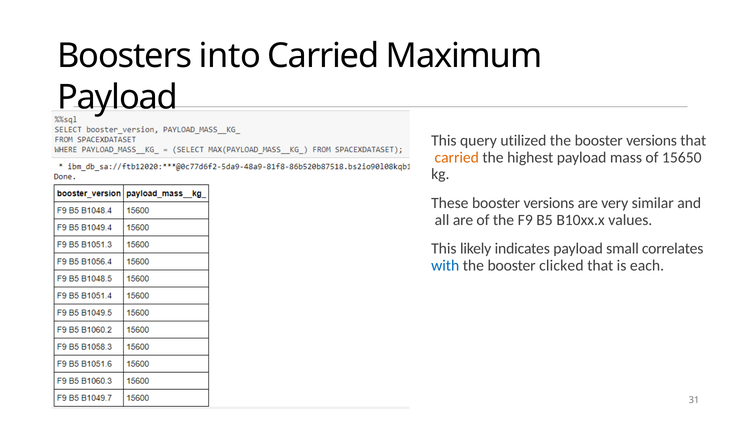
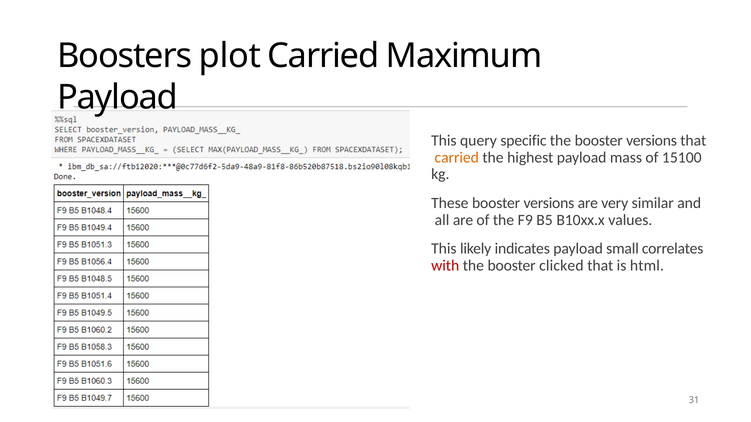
into: into -> plot
utilized: utilized -> specific
15650: 15650 -> 15100
with colour: blue -> red
each: each -> html
